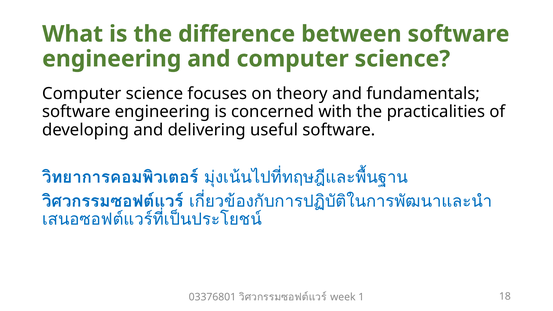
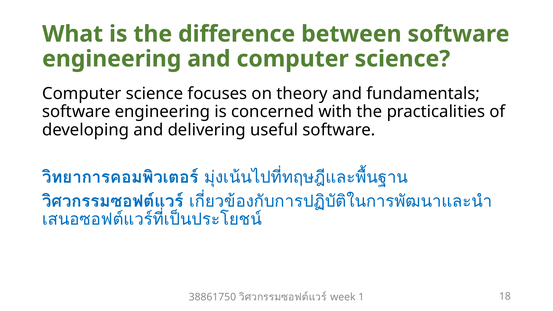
03376801: 03376801 -> 38861750
